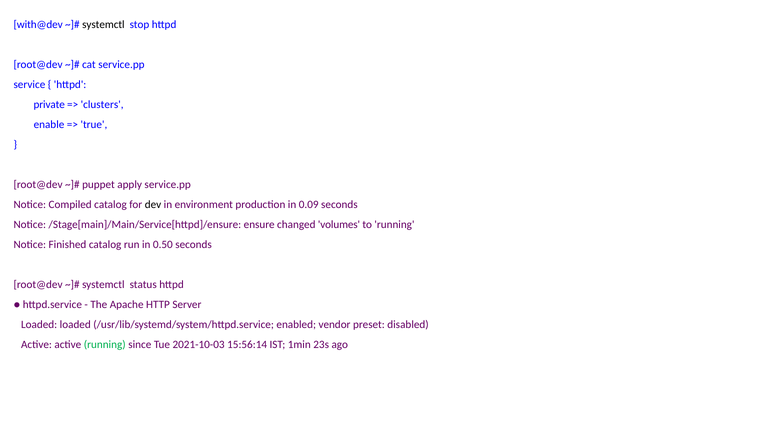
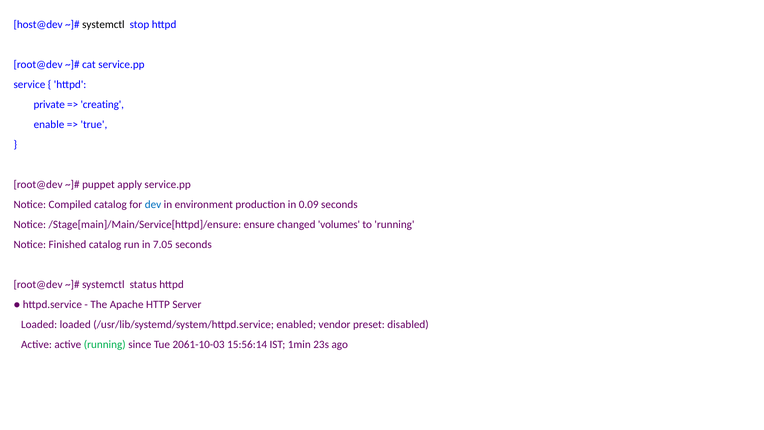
with@dev: with@dev -> host@dev
clusters: clusters -> creating
dev colour: black -> blue
0.50: 0.50 -> 7.05
2021-10-03: 2021-10-03 -> 2061-10-03
